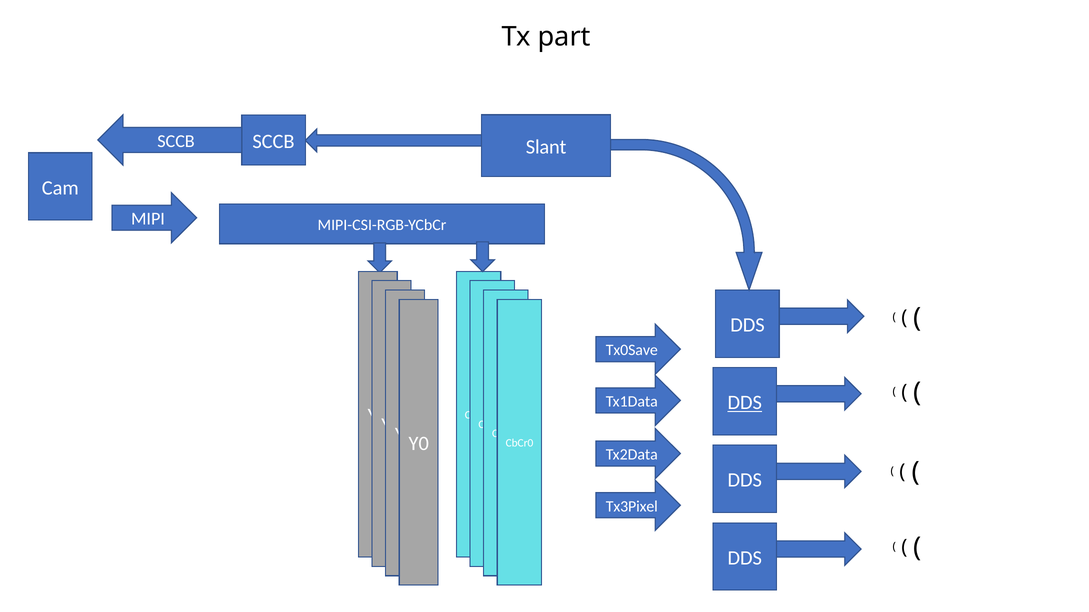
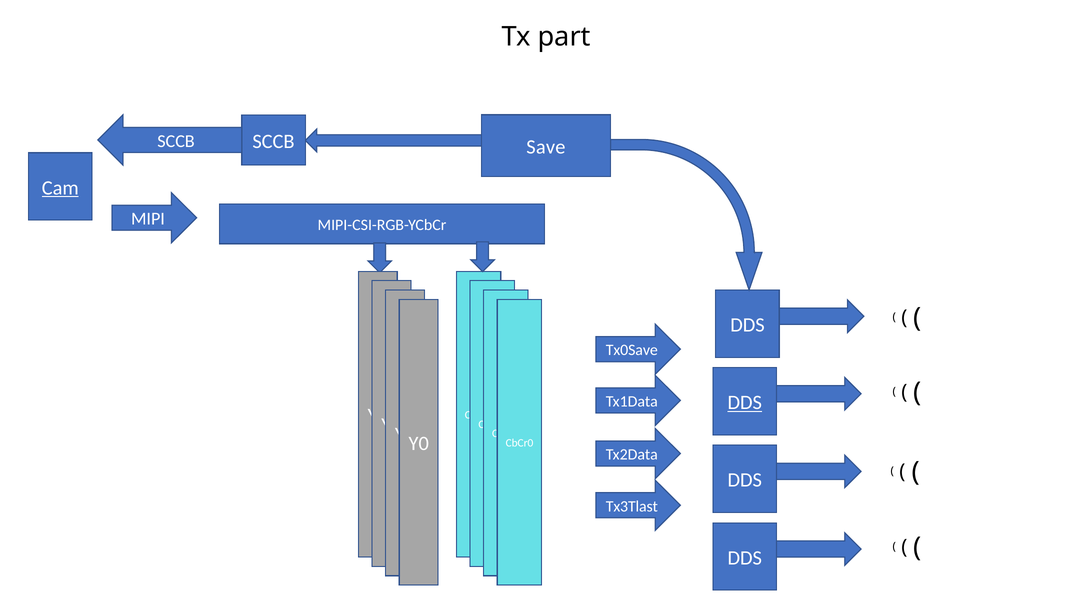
Slant: Slant -> Save
Cam underline: none -> present
Tx3Pixel: Tx3Pixel -> Tx3Tlast
